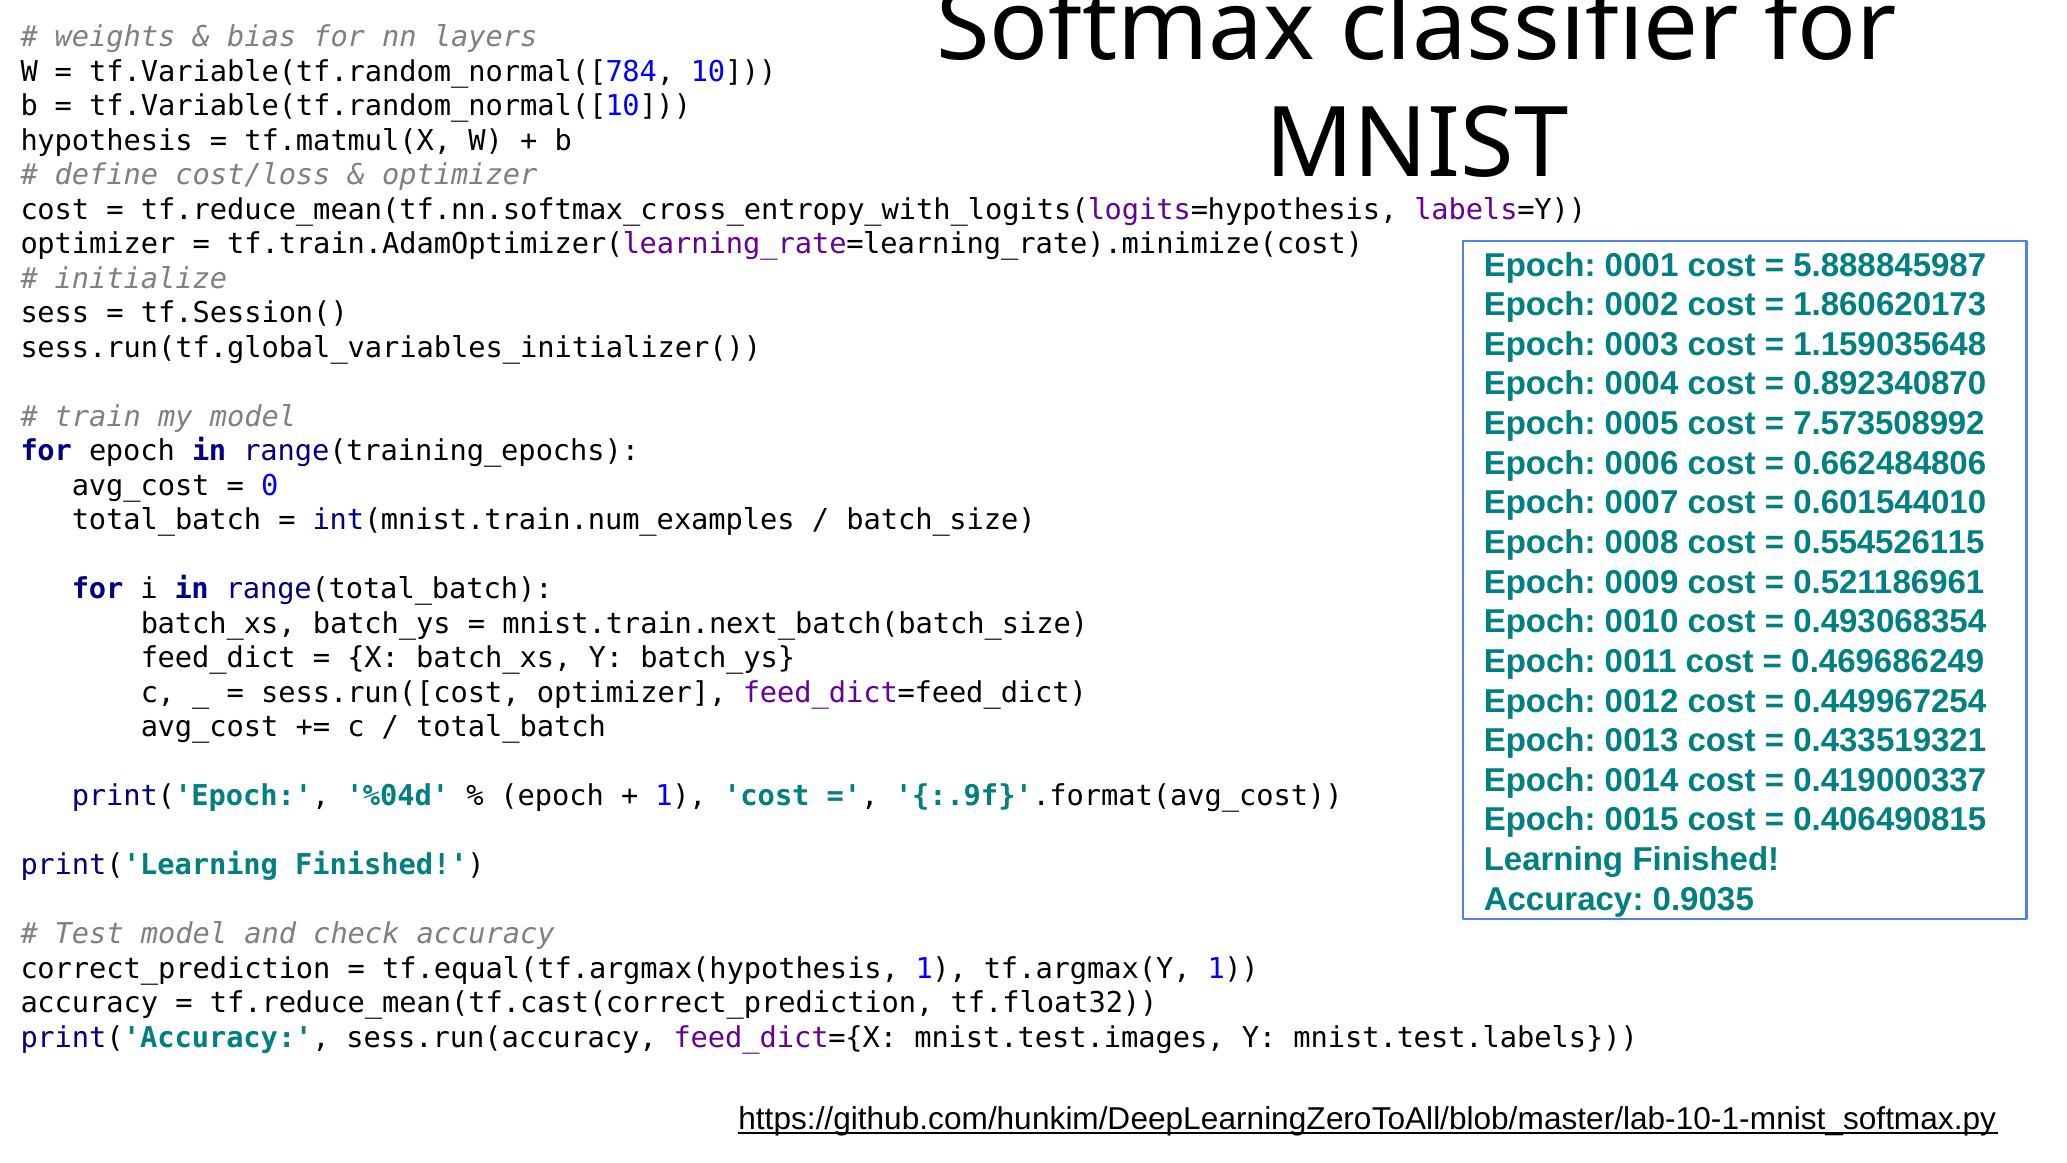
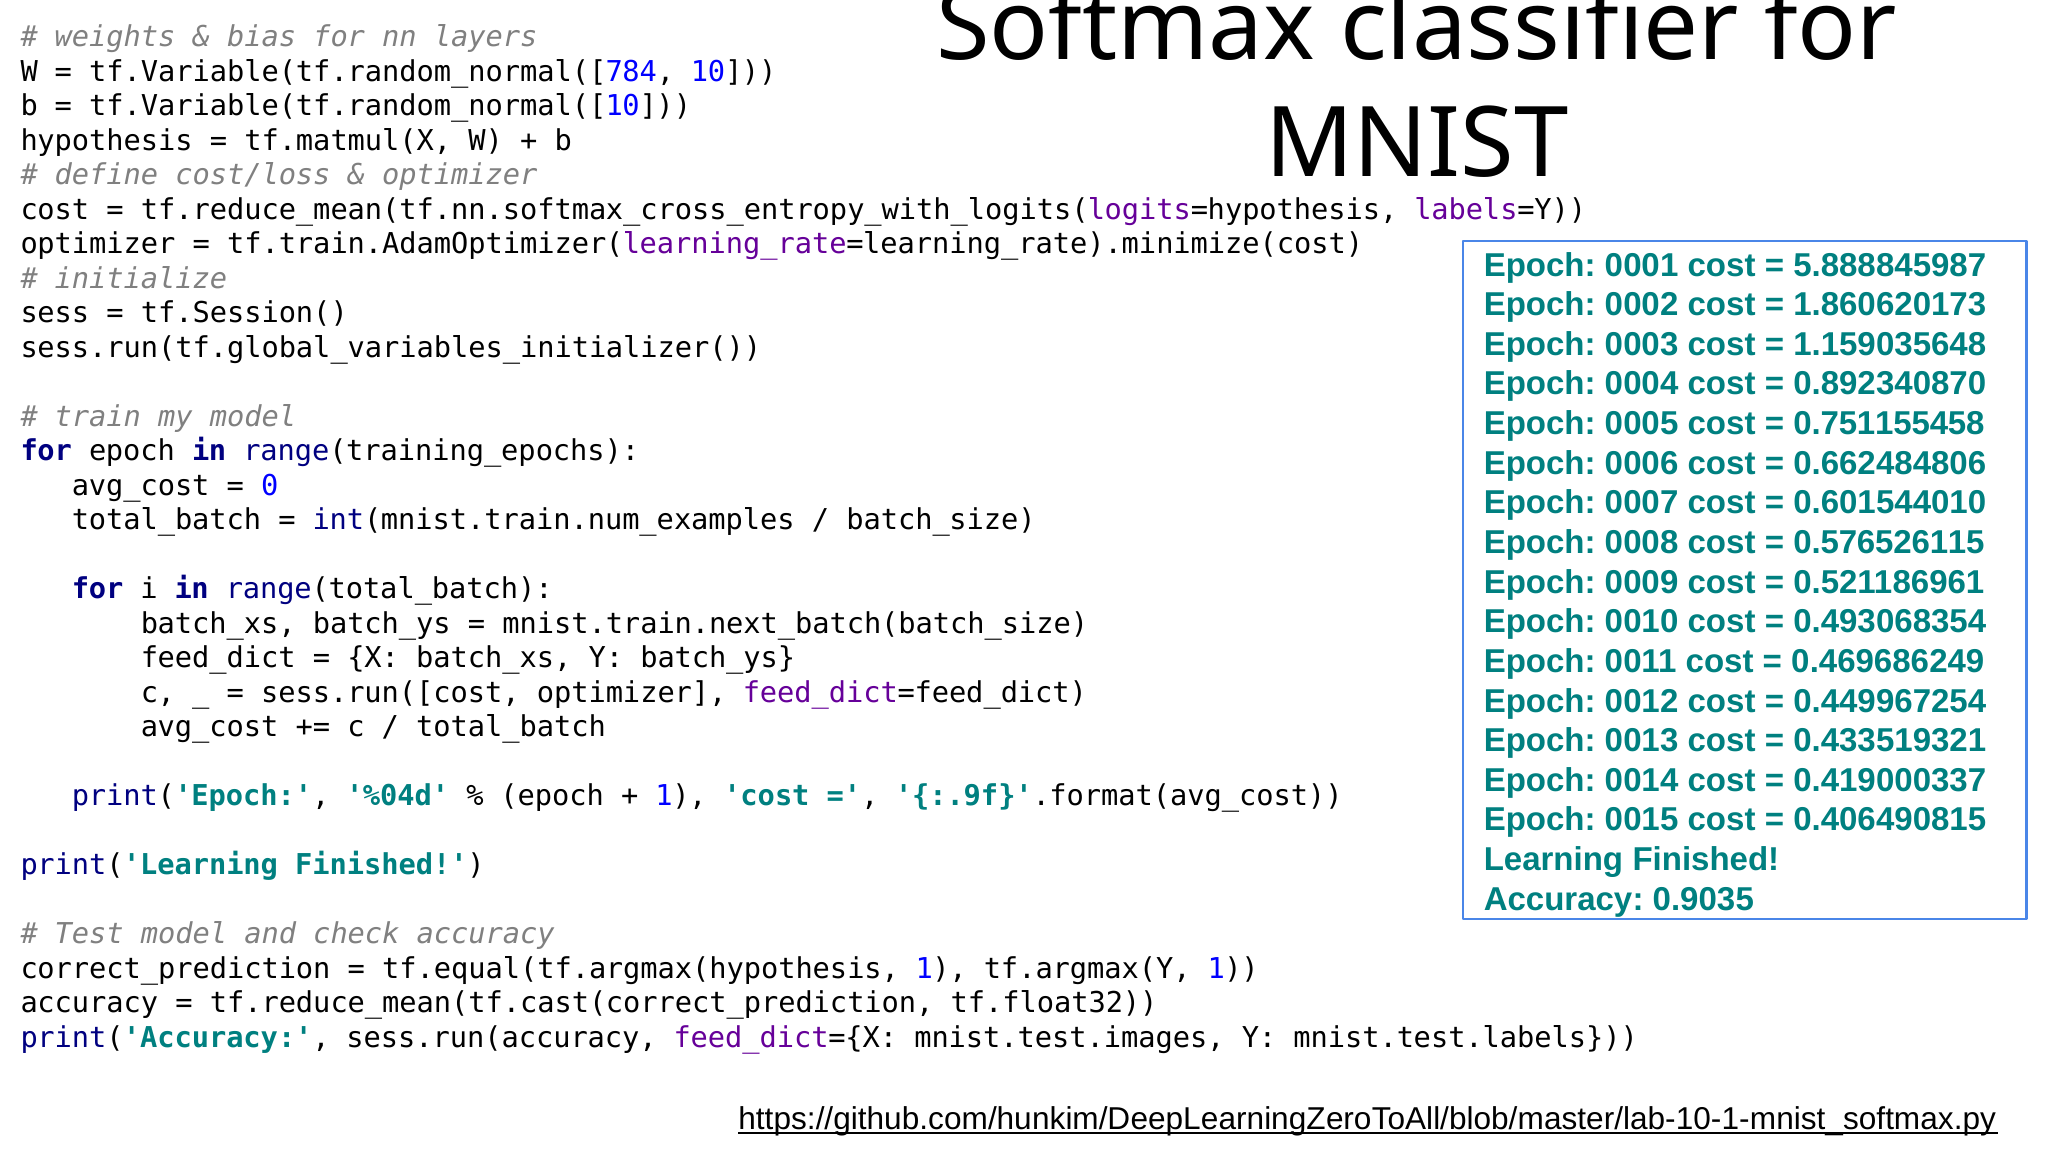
7.573508992: 7.573508992 -> 0.751155458
0.554526115: 0.554526115 -> 0.576526115
